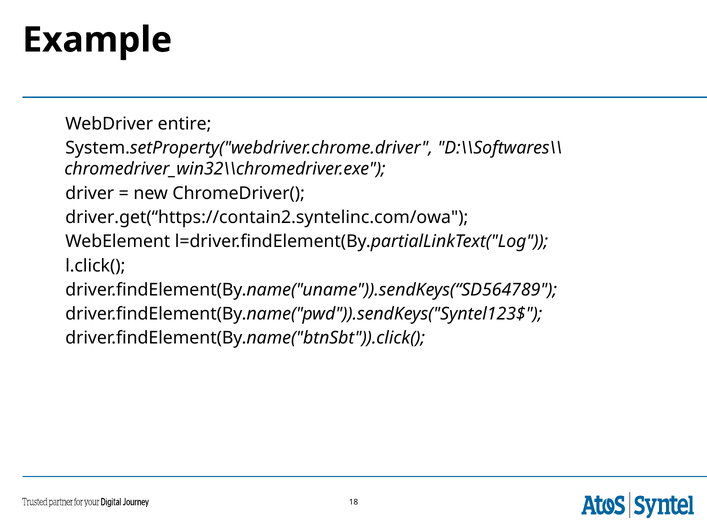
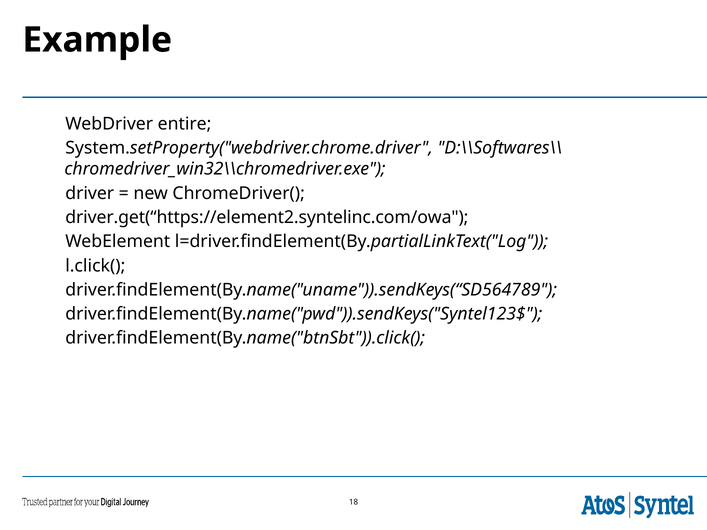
driver.get(“https://contain2.syntelinc.com/owa: driver.get(“https://contain2.syntelinc.com/owa -> driver.get(“https://element2.syntelinc.com/owa
